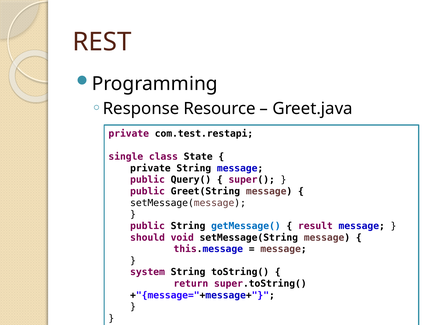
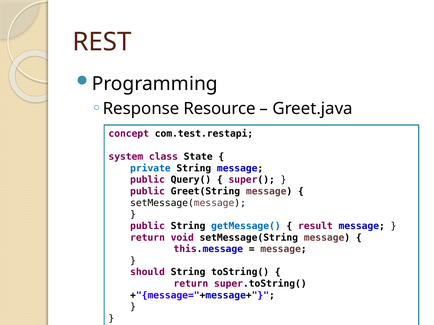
private at (129, 134): private -> concept
single: single -> system
private at (150, 168) colour: black -> blue
should at (148, 238): should -> return
system: system -> should
